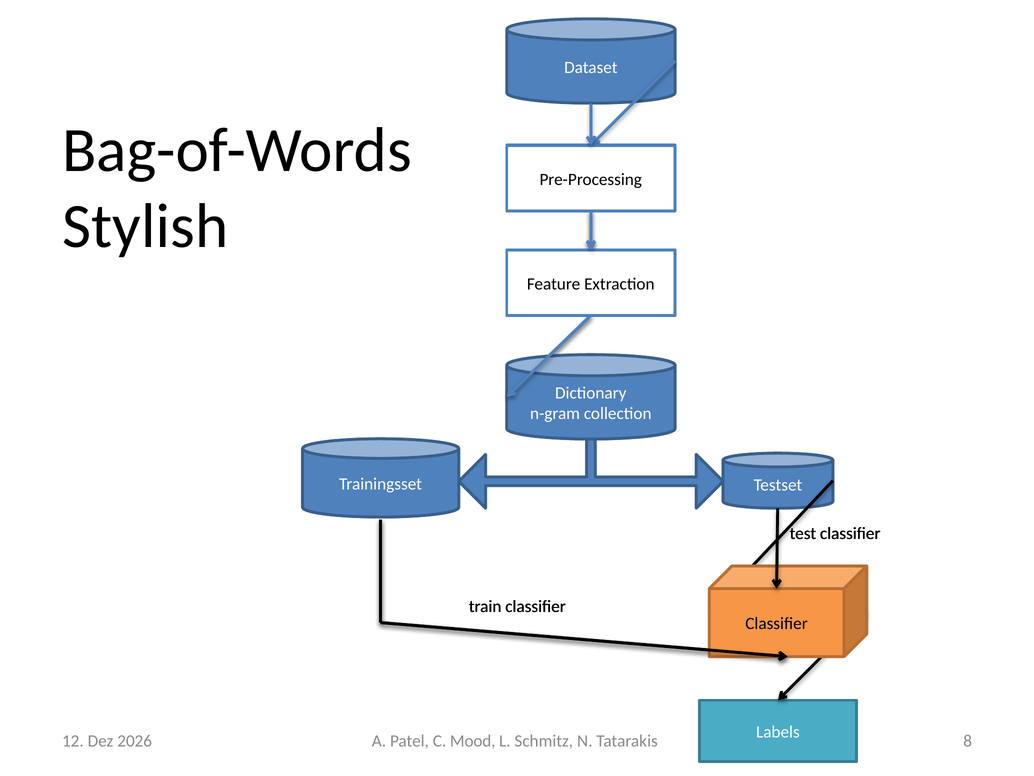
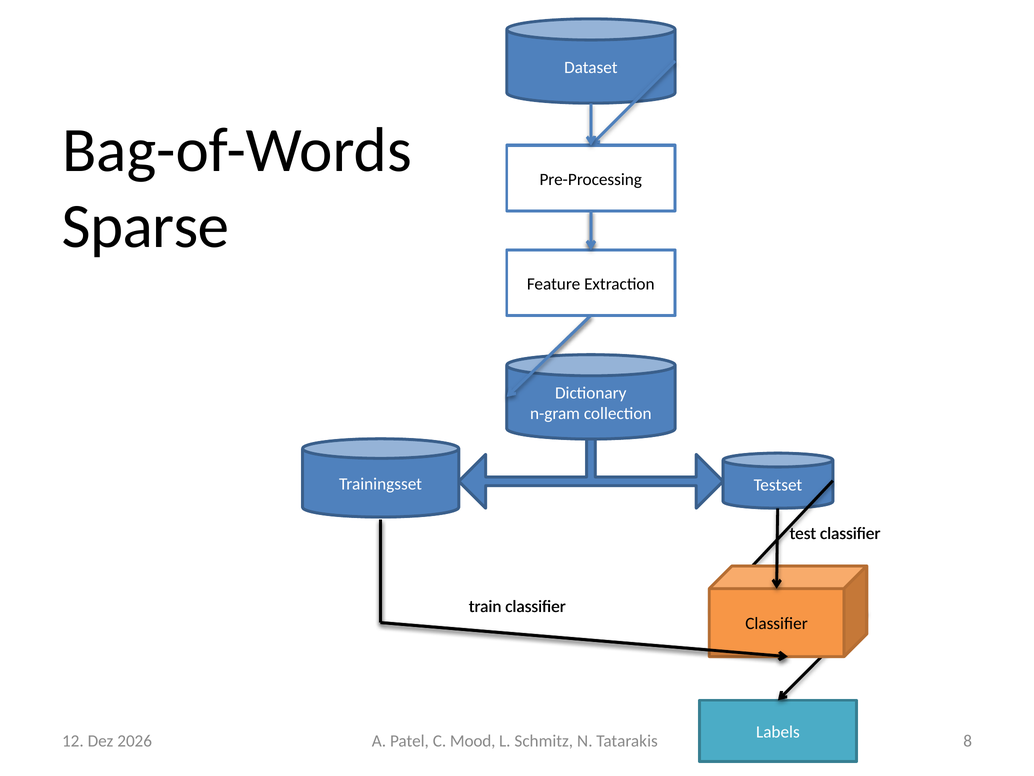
Stylish: Stylish -> Sparse
